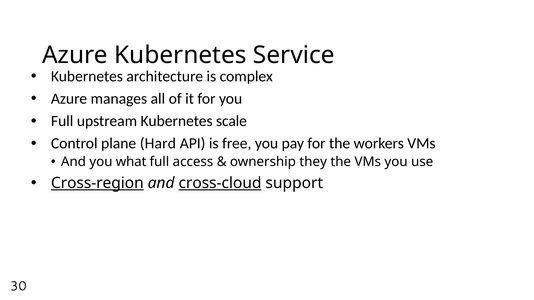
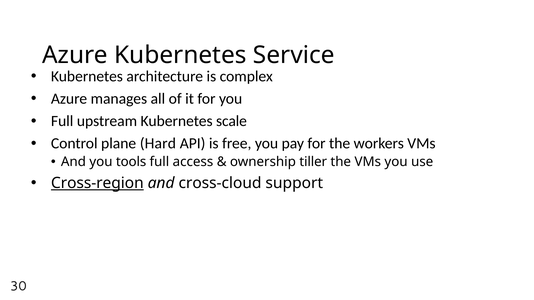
what: what -> tools
they: they -> tiller
cross-cloud underline: present -> none
